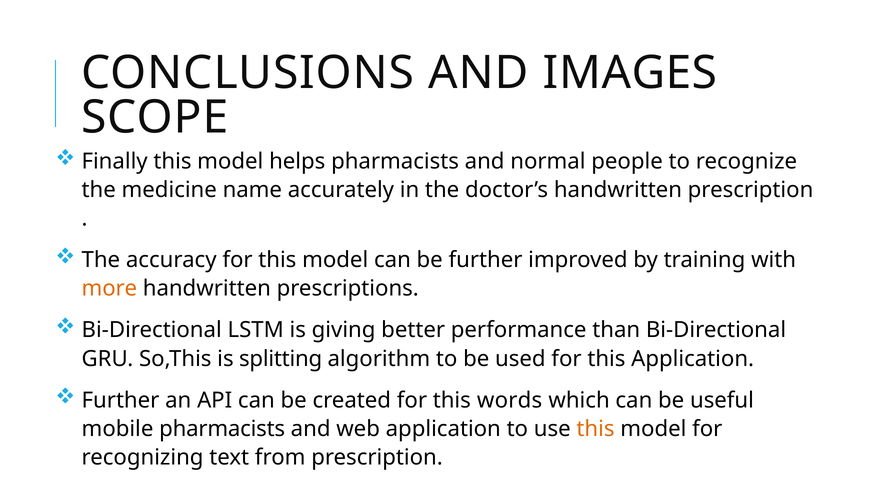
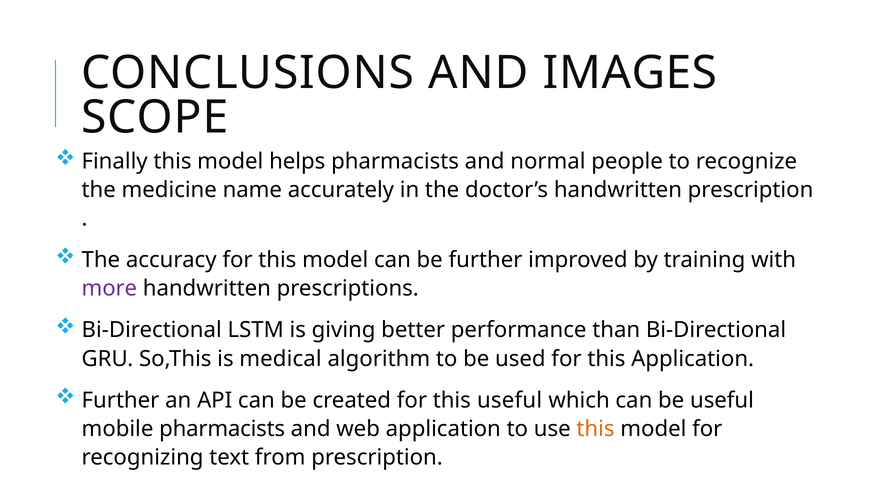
more colour: orange -> purple
splitting: splitting -> medical
this words: words -> useful
